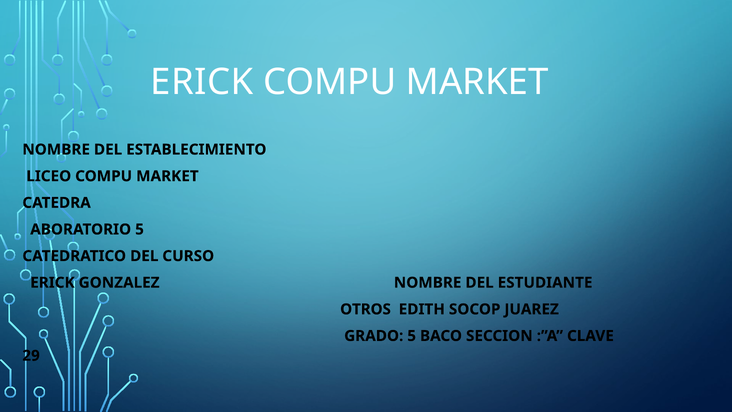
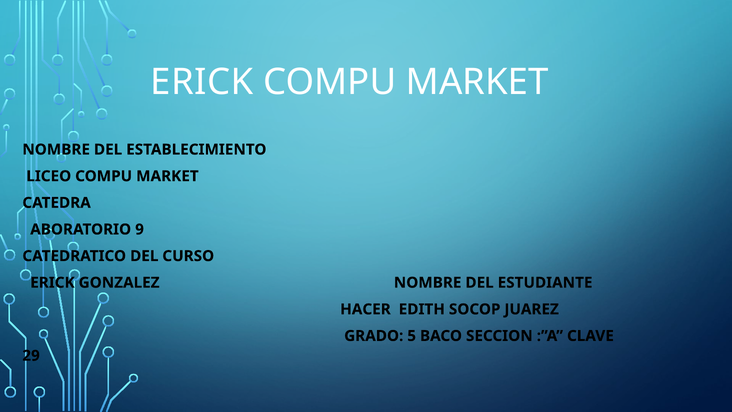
ABORATORIO 5: 5 -> 9
OTROS: OTROS -> HACER
